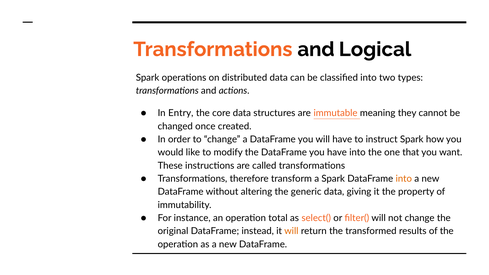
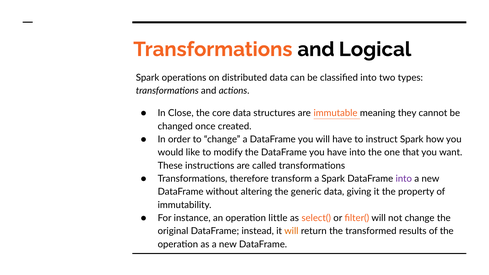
Entry: Entry -> Close
into at (404, 179) colour: orange -> purple
total: total -> little
